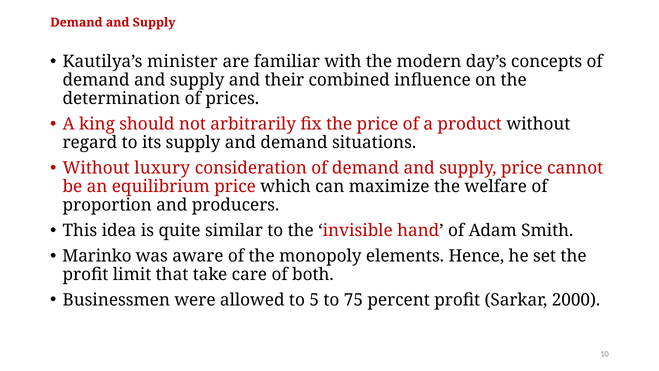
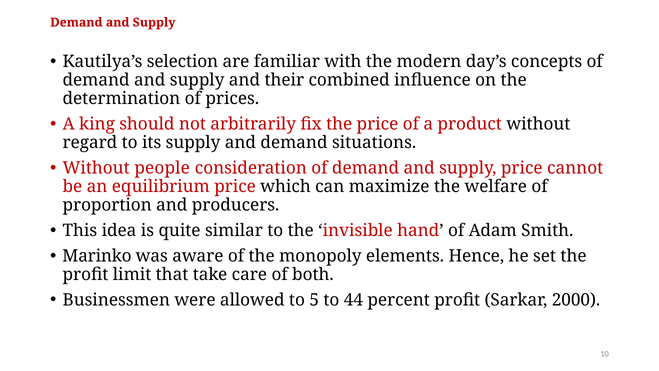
minister: minister -> selection
luxury: luxury -> people
75: 75 -> 44
